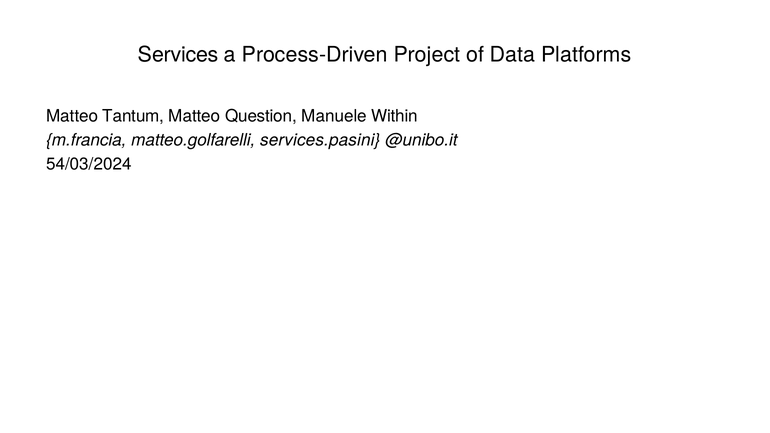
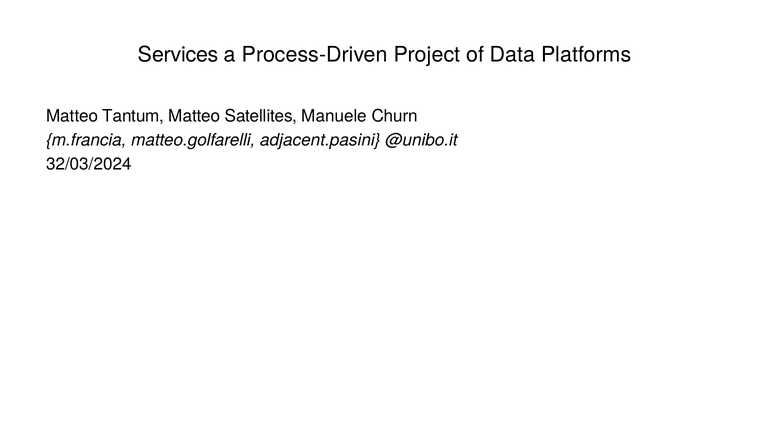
Question: Question -> Satellites
Within: Within -> Churn
services.pasini: services.pasini -> adjacent.pasini
54/03/2024: 54/03/2024 -> 32/03/2024
